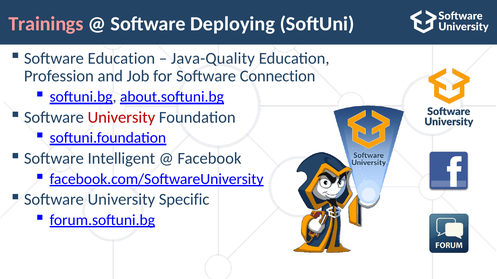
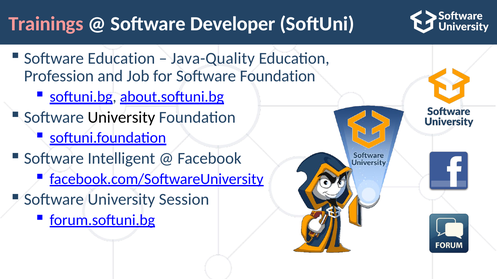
Deploying: Deploying -> Developer
Software Connection: Connection -> Foundation
University at (121, 117) colour: red -> black
Specific: Specific -> Session
